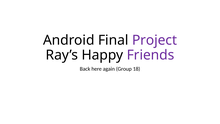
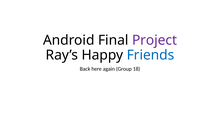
Friends colour: purple -> blue
